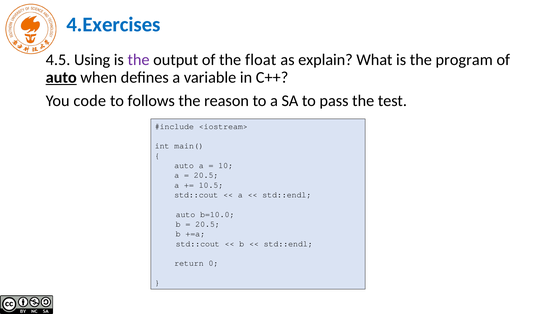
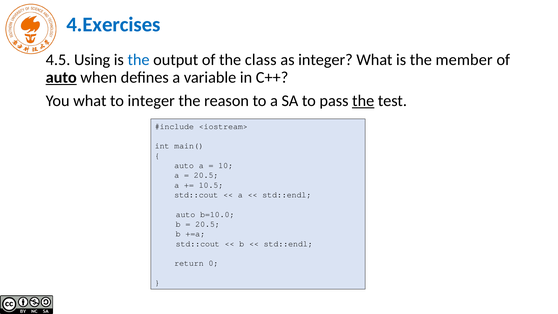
the at (139, 60) colour: purple -> blue
float: float -> class
as explain: explain -> integer
program: program -> member
You code: code -> what
to follows: follows -> integer
the at (363, 101) underline: none -> present
